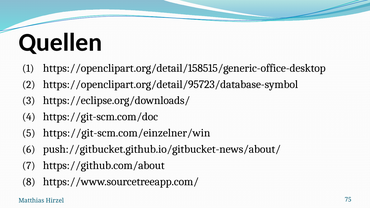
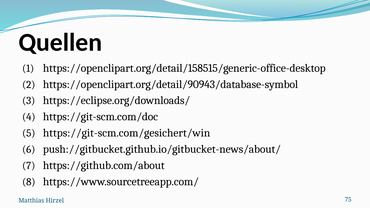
https://openclipart.org/detail/95723/database-symbol: https://openclipart.org/detail/95723/database-symbol -> https://openclipart.org/detail/90943/database-symbol
https://git-scm.com/einzelner/win: https://git-scm.com/einzelner/win -> https://git-scm.com/gesichert/win
